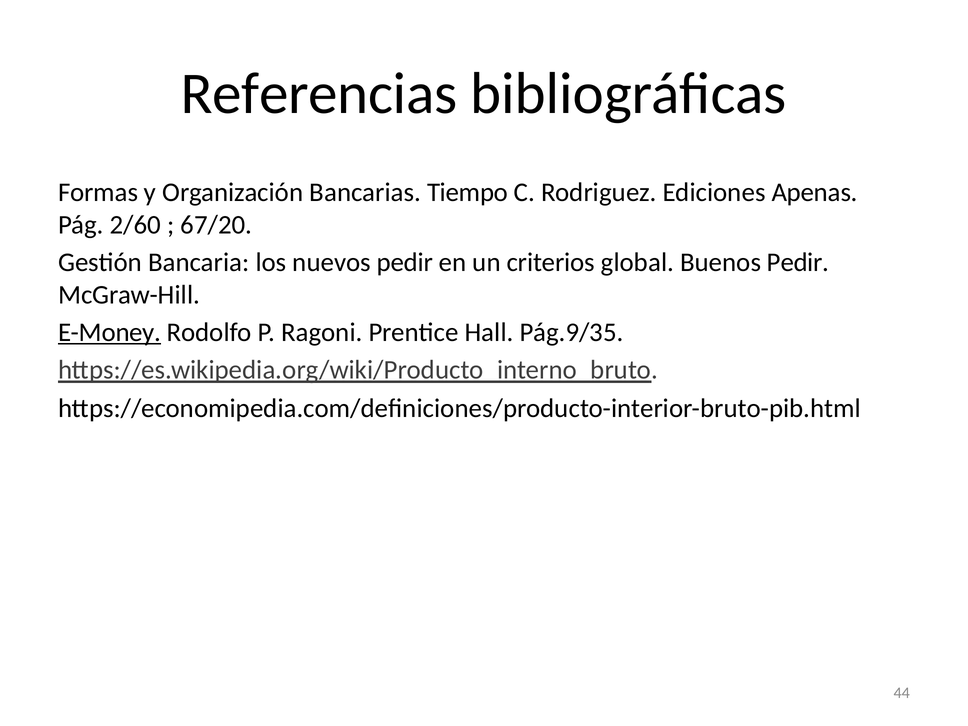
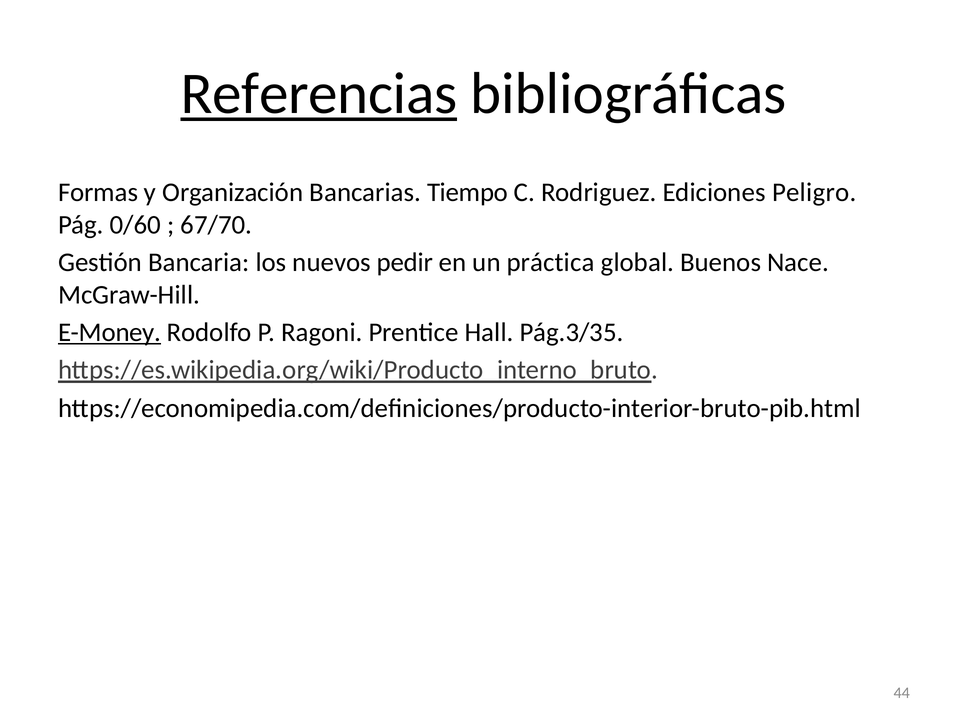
Referencias underline: none -> present
Apenas: Apenas -> Peligro
2/60: 2/60 -> 0/60
67/20: 67/20 -> 67/70
criterios: criterios -> práctica
Buenos Pedir: Pedir -> Nace
Pág.9/35: Pág.9/35 -> Pág.3/35
